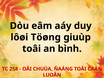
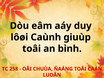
Töøng: Töøng -> Caùnh
